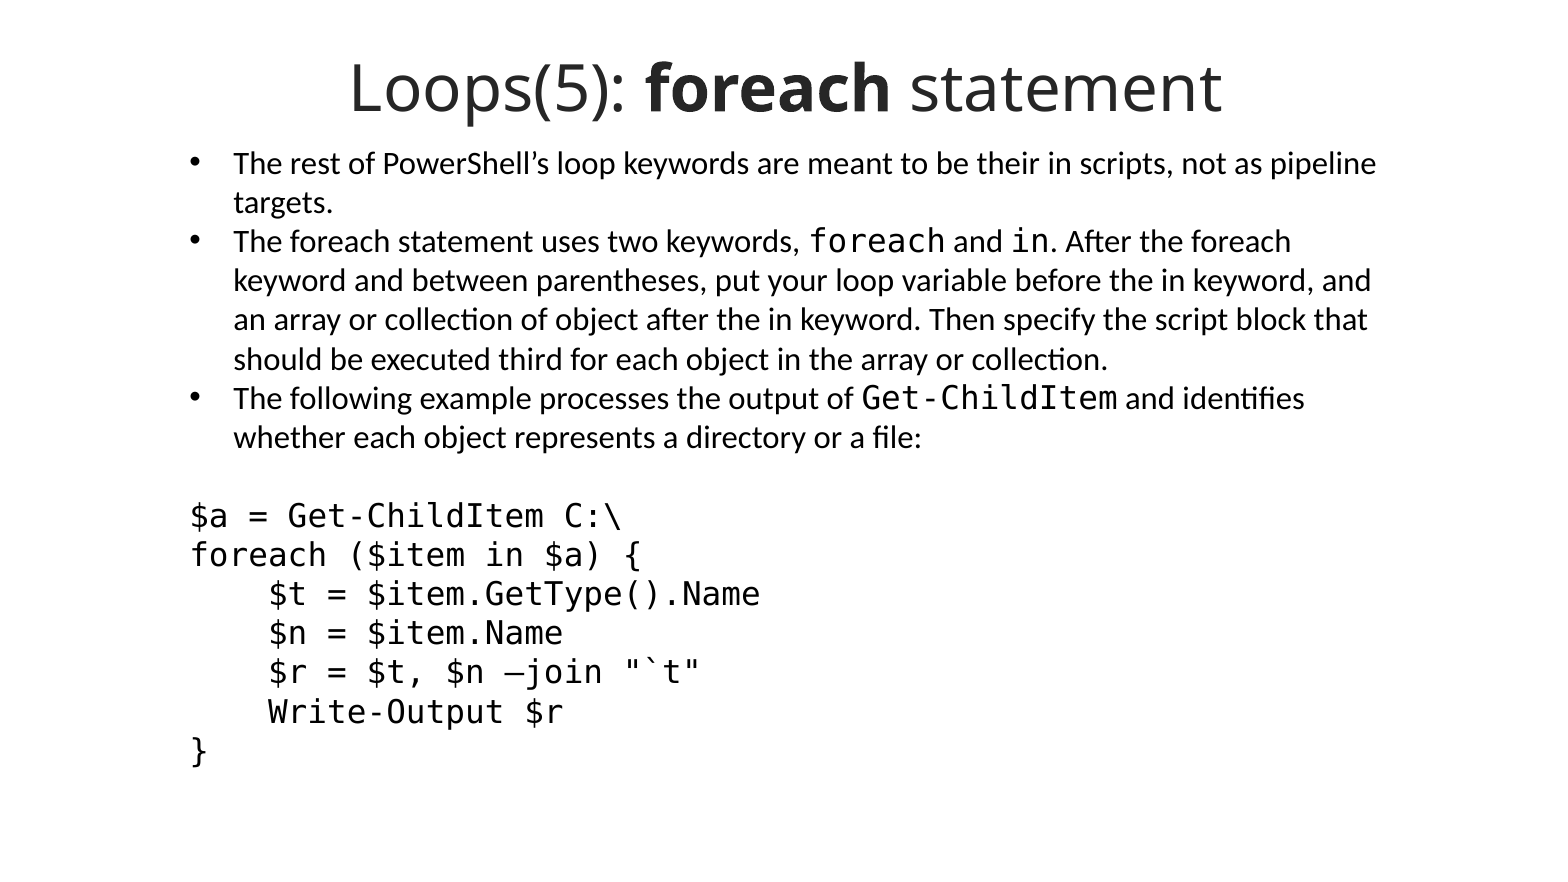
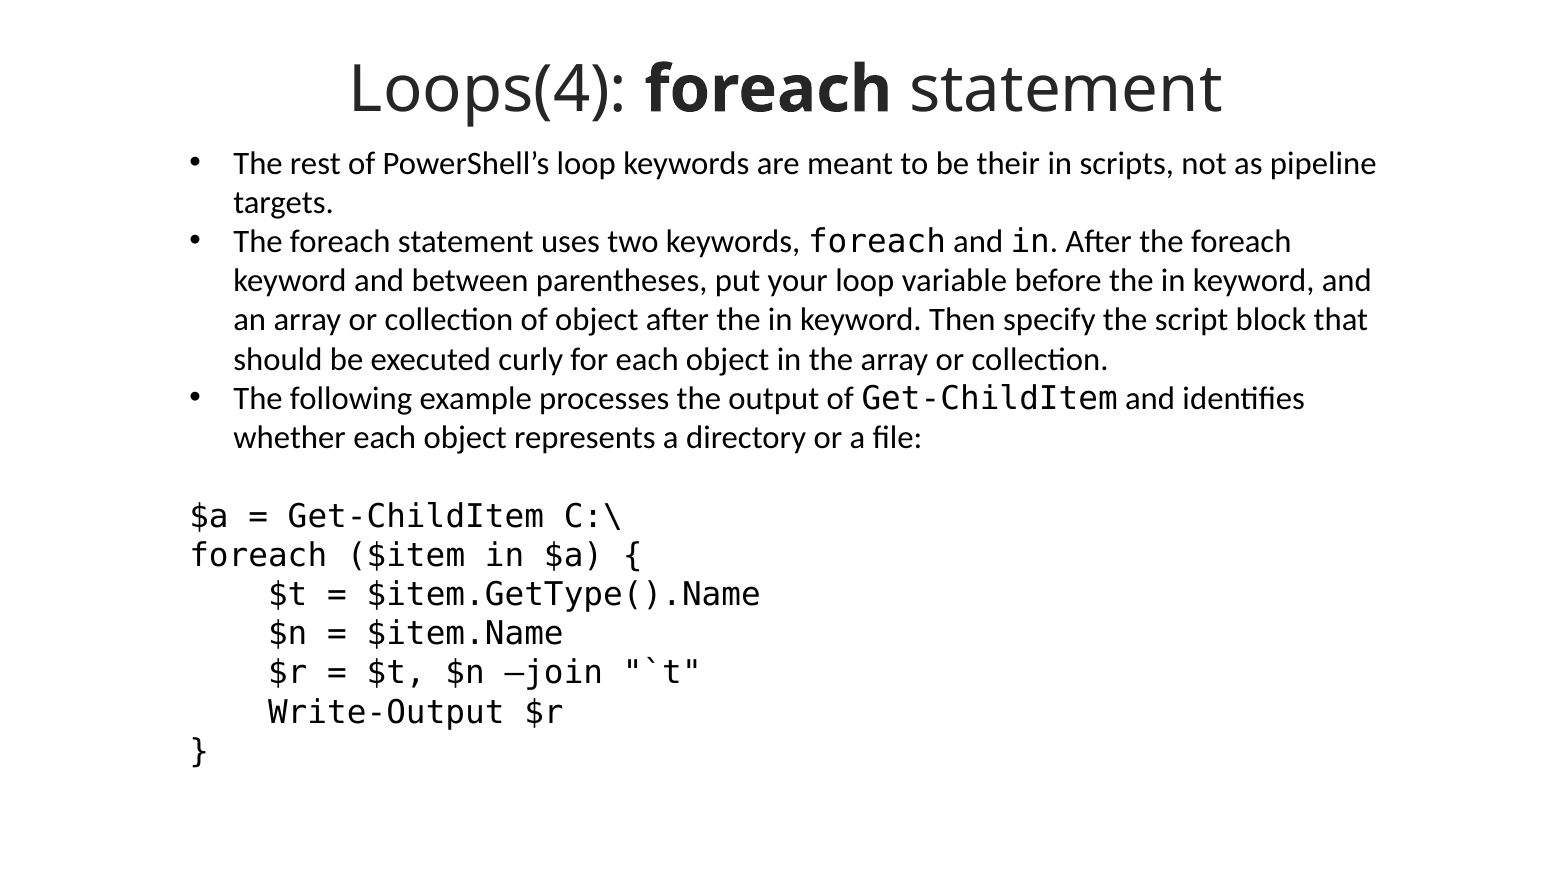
Loops(5: Loops(5 -> Loops(4
third: third -> curly
